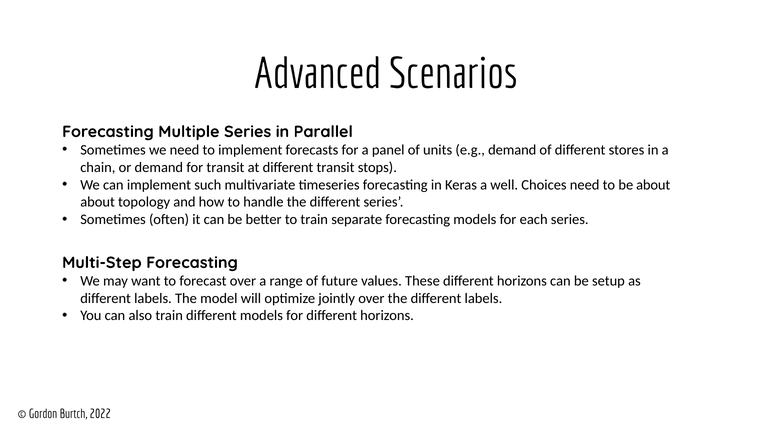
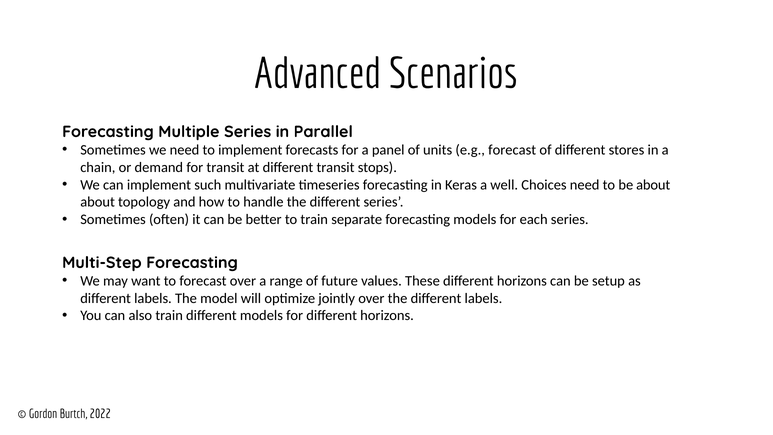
e.g demand: demand -> forecast
